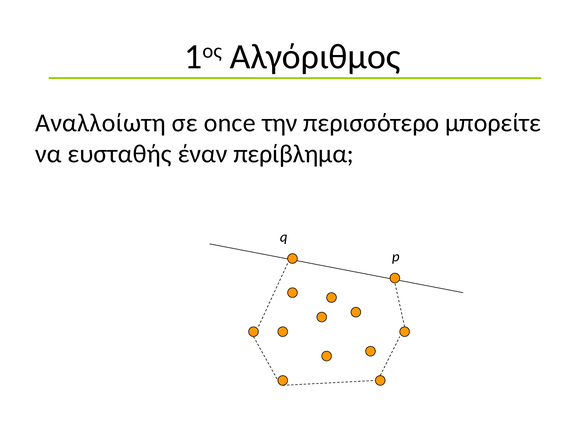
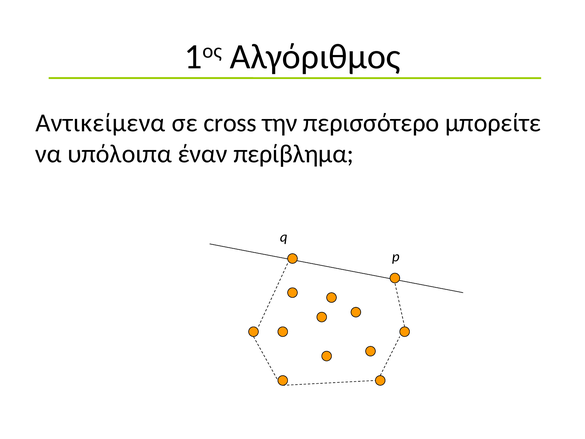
Αναλλοίωτη: Αναλλοίωτη -> Αντικείμενα
once: once -> cross
ευσταθής: ευσταθής -> υπόλοιπα
